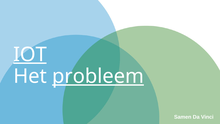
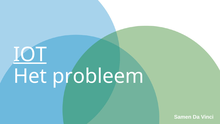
probleem underline: present -> none
